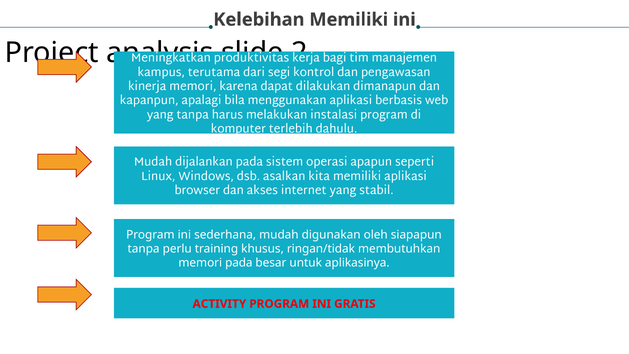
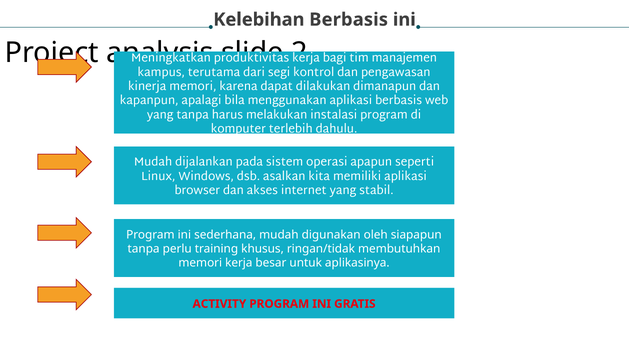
Kelebihan Memiliki: Memiliki -> Berbasis
memori pada: pada -> kerja
